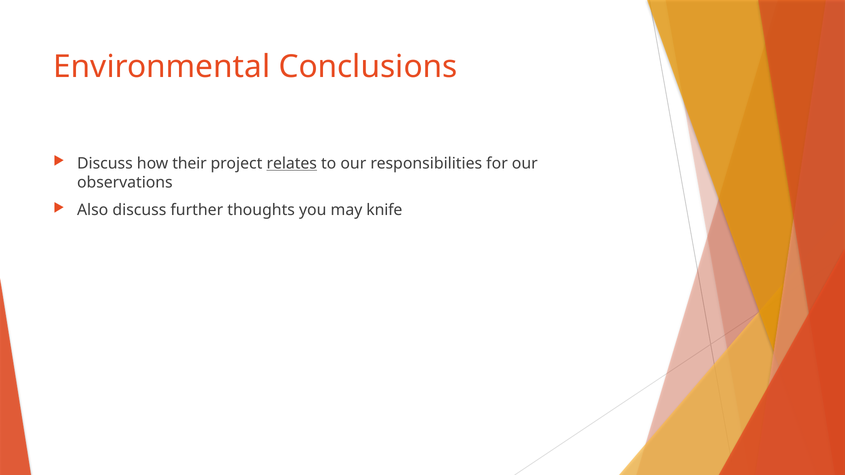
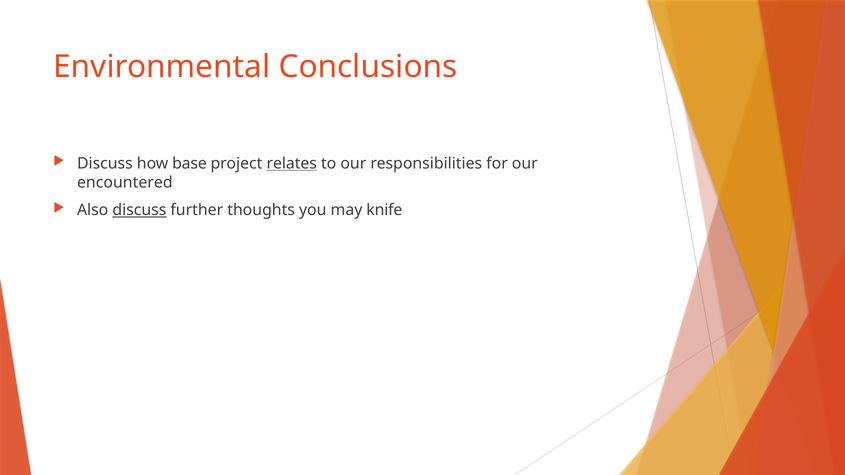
their: their -> base
observations: observations -> encountered
discuss at (139, 210) underline: none -> present
